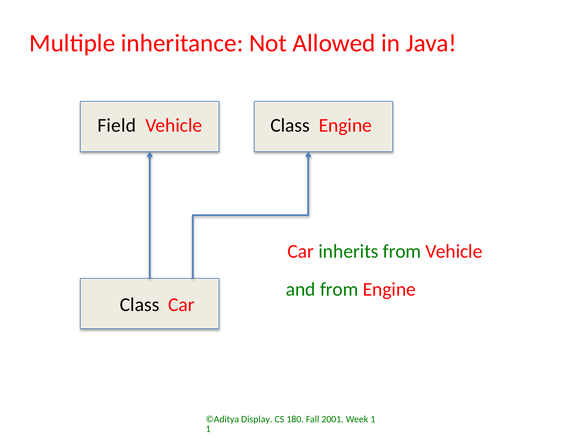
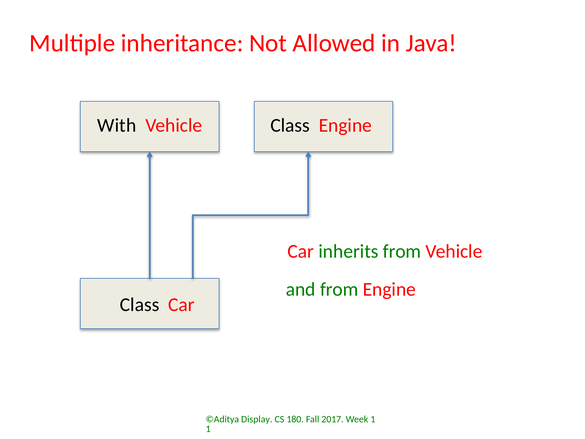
Field: Field -> With
2001: 2001 -> 2017
